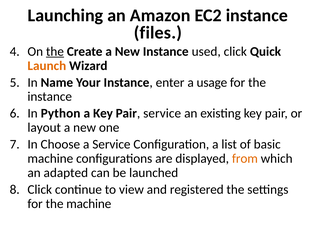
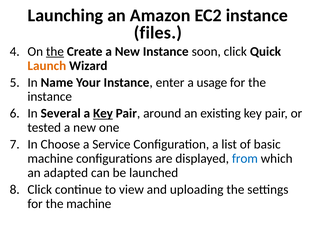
used: used -> soon
Python: Python -> Several
Key at (103, 113) underline: none -> present
Pair service: service -> around
layout: layout -> tested
from colour: orange -> blue
registered: registered -> uploading
